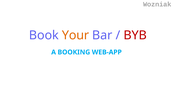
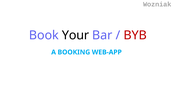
Your colour: orange -> black
